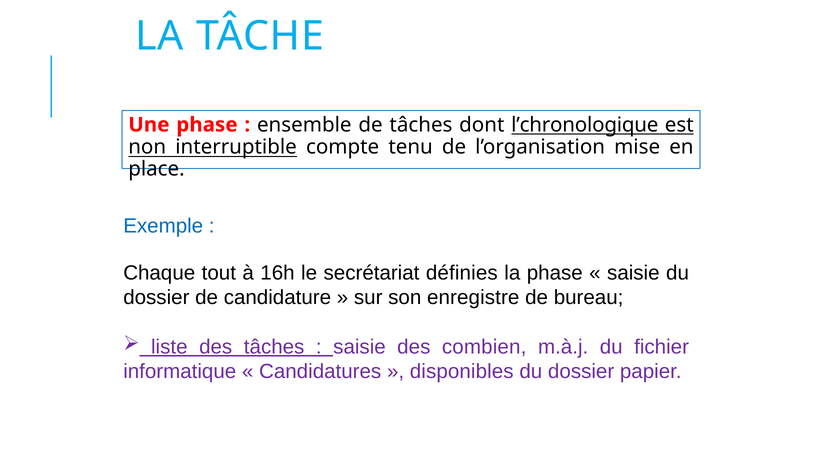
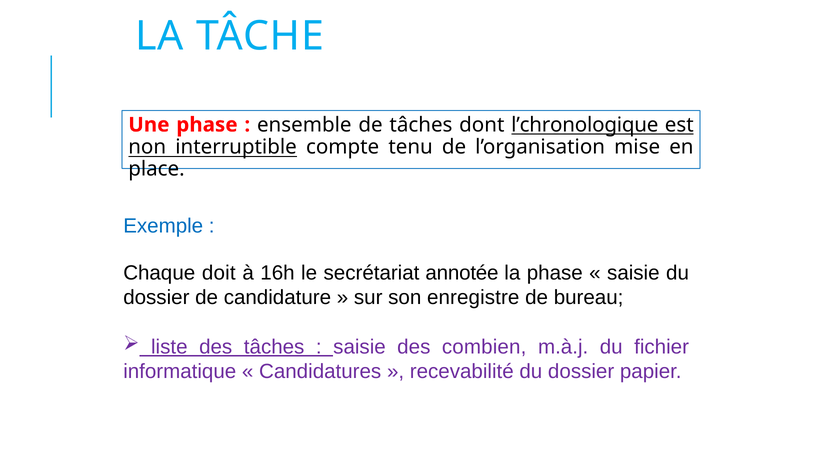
tout: tout -> doit
définies: définies -> annotée
disponibles: disponibles -> recevabilité
